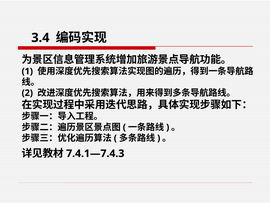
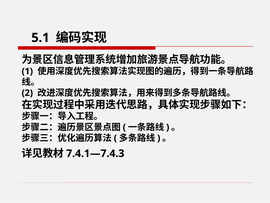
3.4: 3.4 -> 5.1
